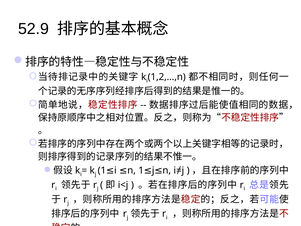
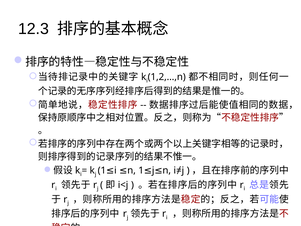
52.9: 52.9 -> 12.3
